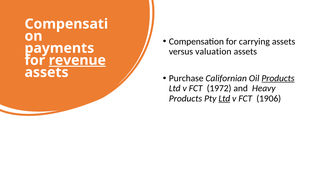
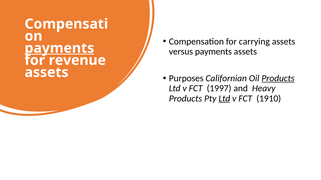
payments at (59, 48) underline: none -> present
versus valuation: valuation -> payments
revenue underline: present -> none
Purchase: Purchase -> Purposes
1972: 1972 -> 1997
1906: 1906 -> 1910
